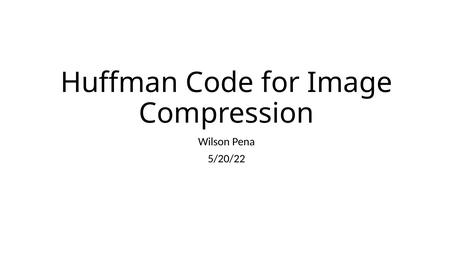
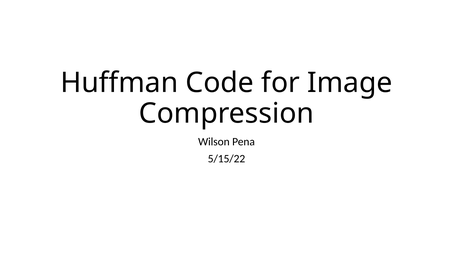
5/20/22: 5/20/22 -> 5/15/22
